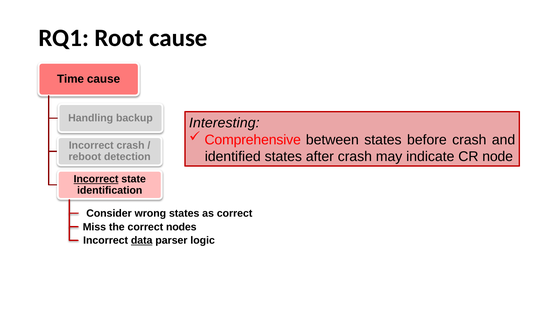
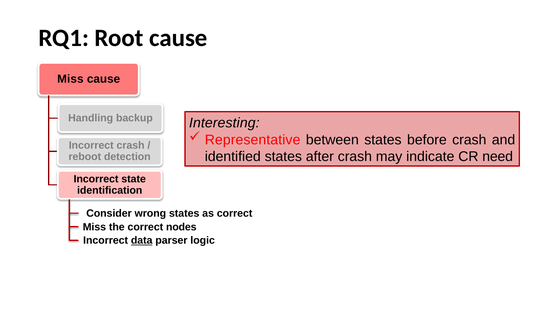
Time at (71, 79): Time -> Miss
Comprehensive: Comprehensive -> Representative
node: node -> need
Incorrect at (96, 179) underline: present -> none
